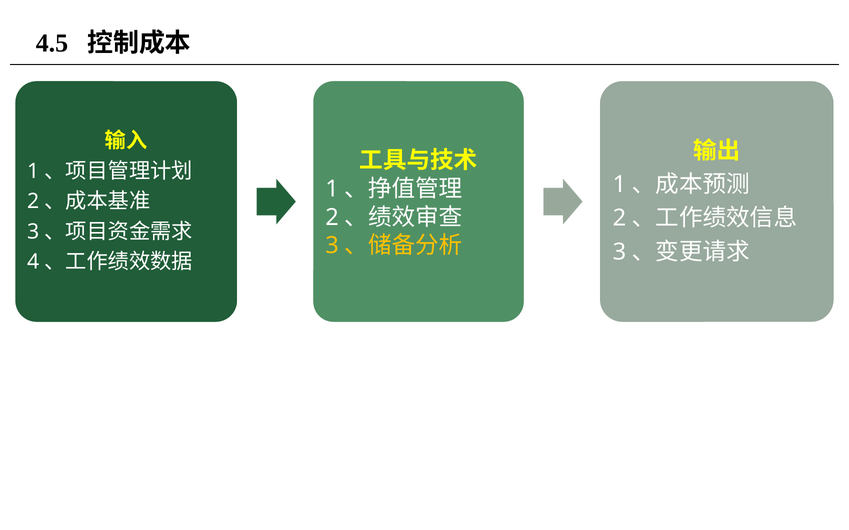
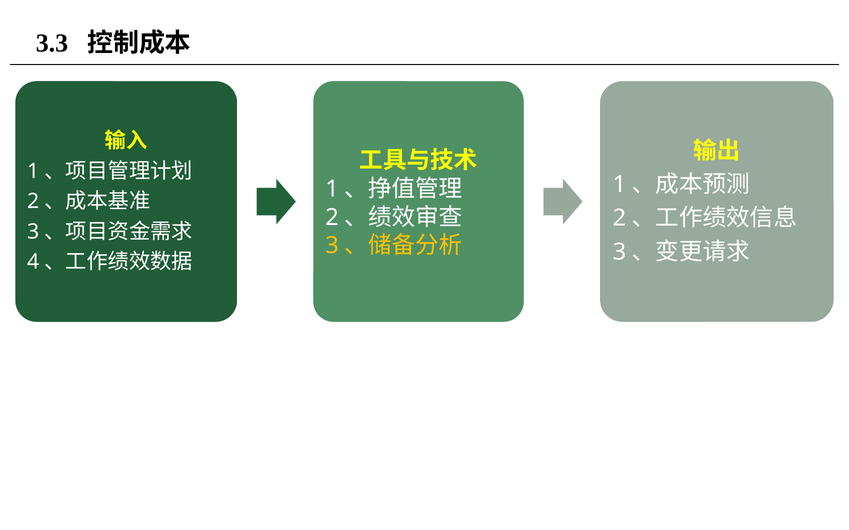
4.5: 4.5 -> 3.3
